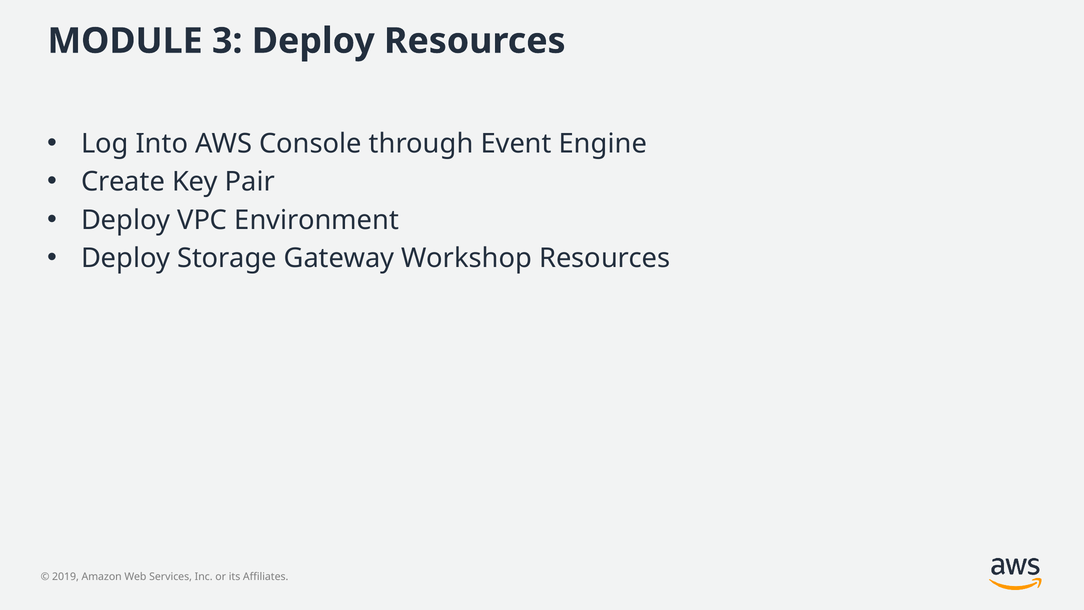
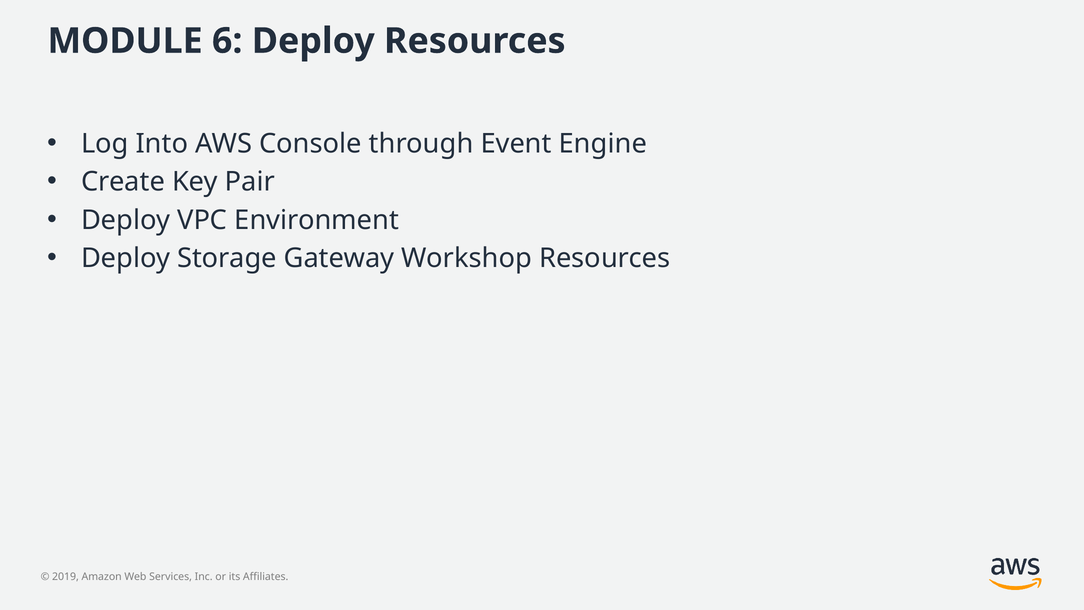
3: 3 -> 6
